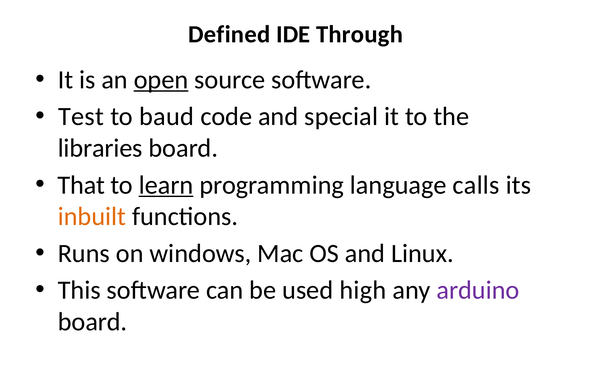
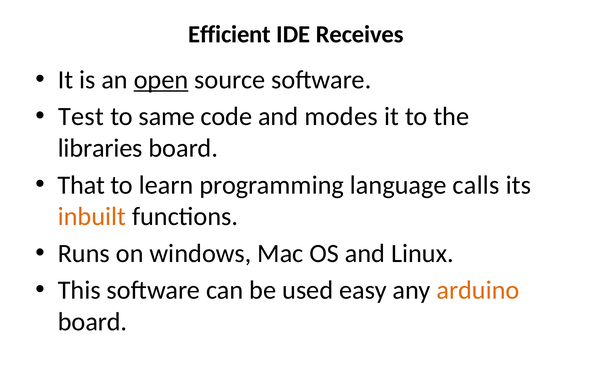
Defined: Defined -> Efficient
Through: Through -> Receives
baud: baud -> same
special: special -> modes
learn underline: present -> none
high: high -> easy
arduino colour: purple -> orange
